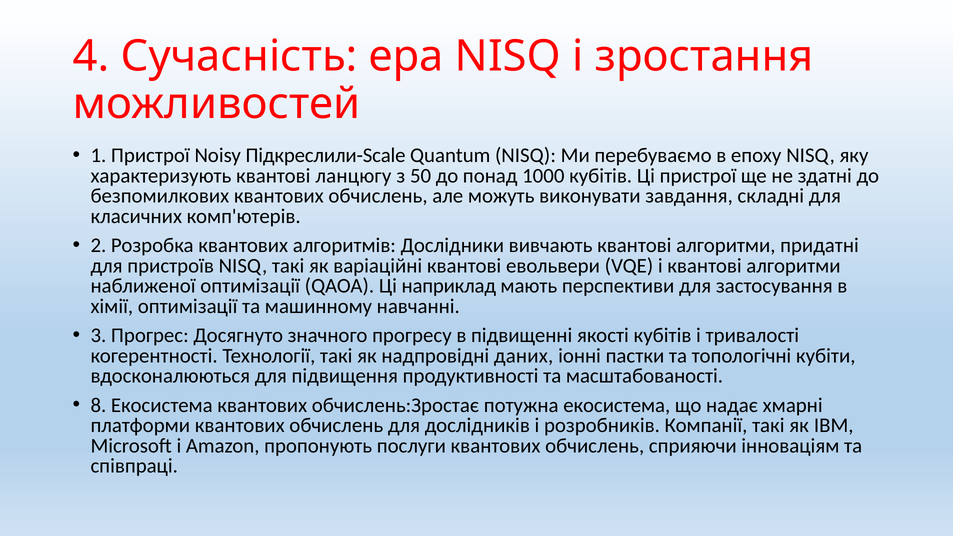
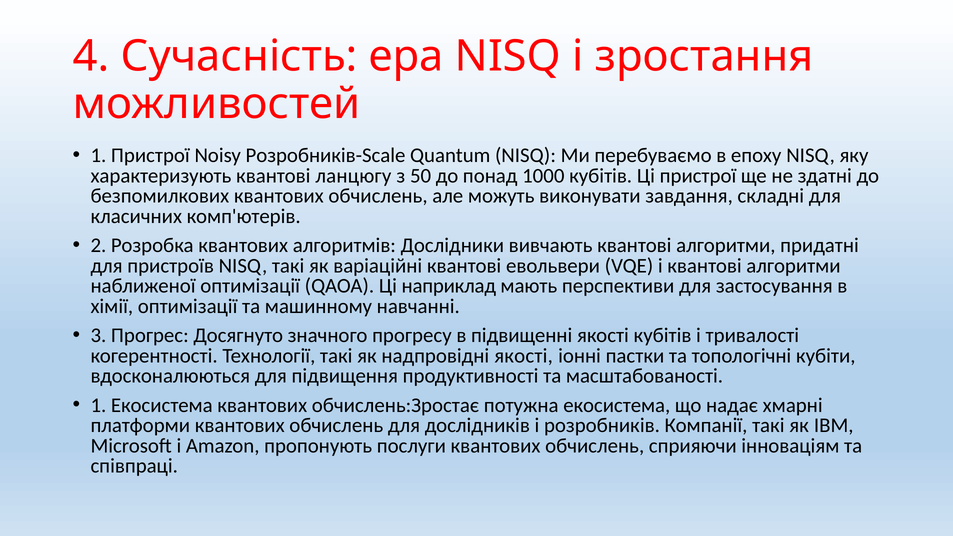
Підкреслили-Scale: Підкреслили-Scale -> Розробників-Scale
надпровідні даних: даних -> якості
8 at (98, 405): 8 -> 1
